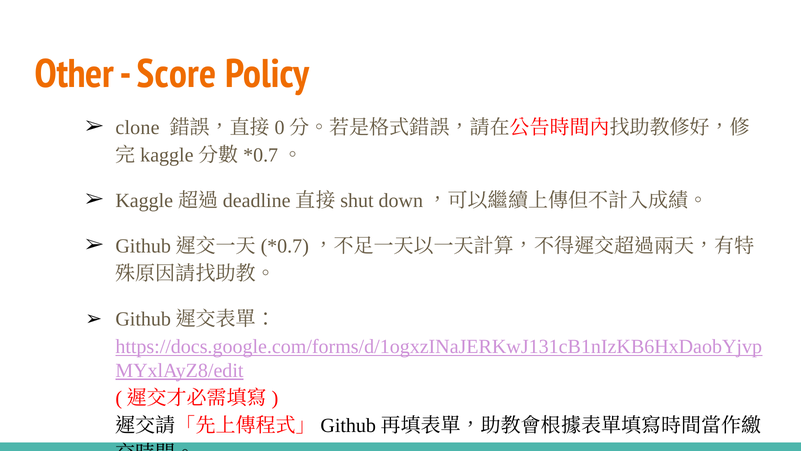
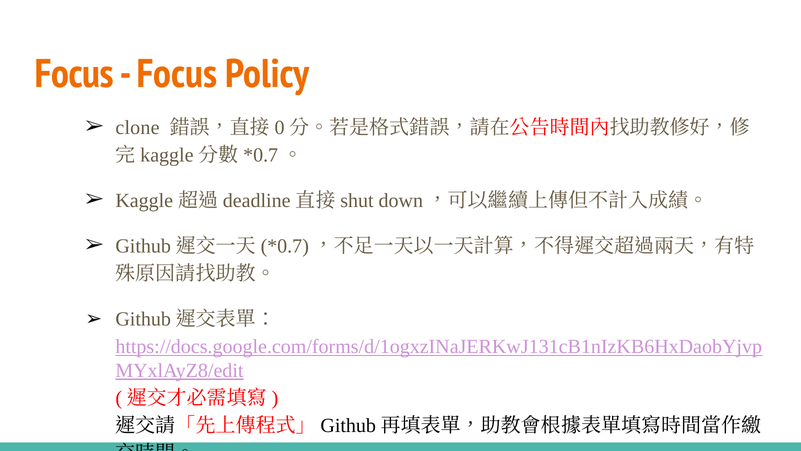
Other at (74, 74): Other -> Focus
Score at (177, 74): Score -> Focus
